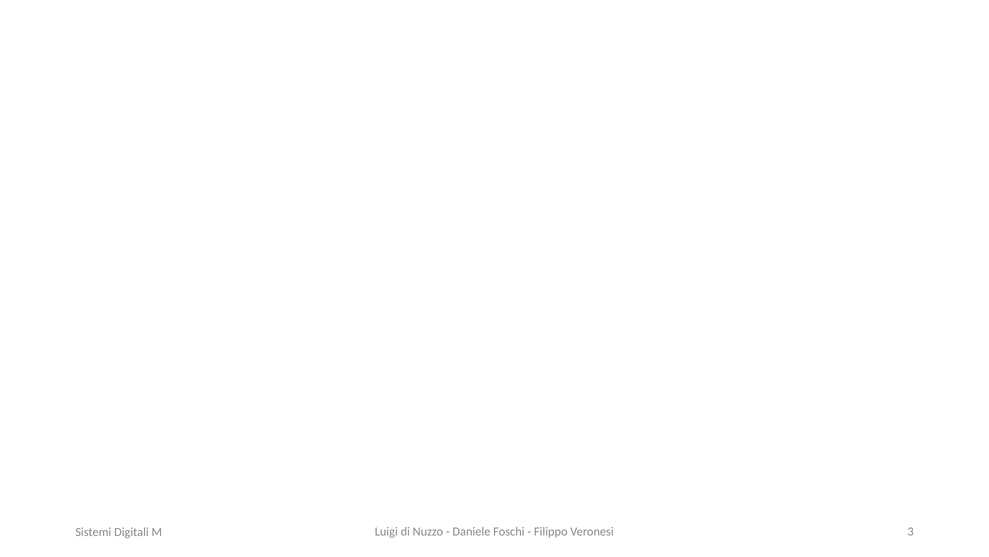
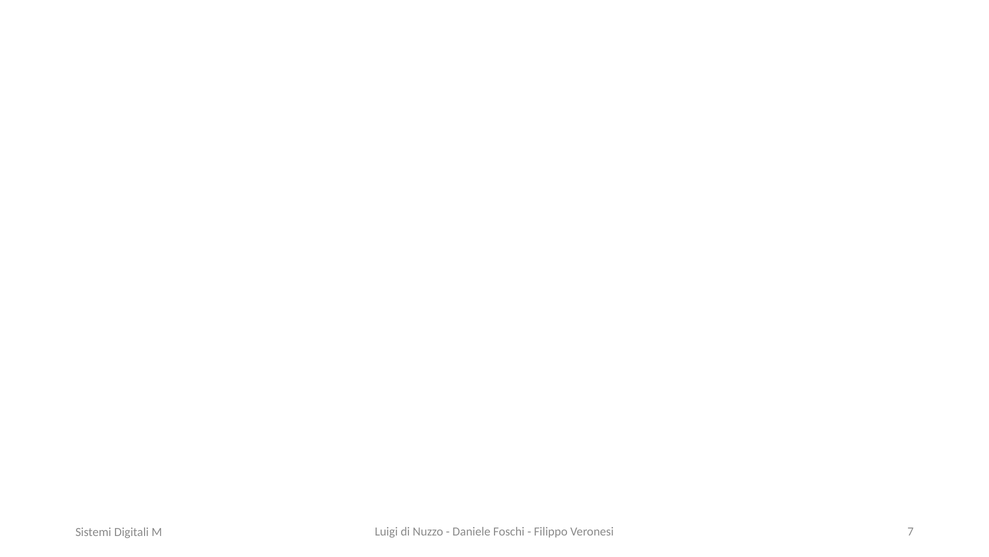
3: 3 -> 7
